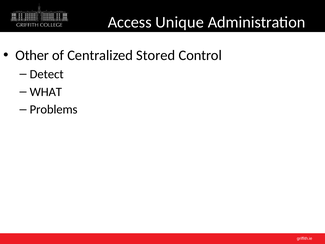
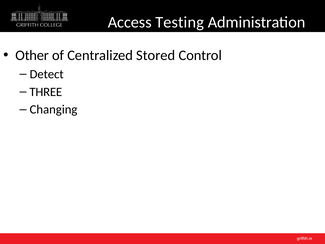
Unique: Unique -> Testing
WHAT: WHAT -> THREE
Problems: Problems -> Changing
